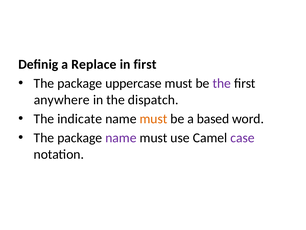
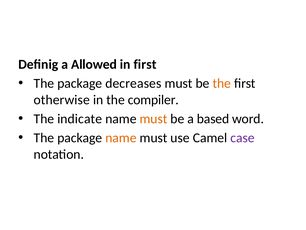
Replace: Replace -> Allowed
uppercase: uppercase -> decreases
the at (222, 83) colour: purple -> orange
anywhere: anywhere -> otherwise
dispatch: dispatch -> compiler
name at (121, 138) colour: purple -> orange
